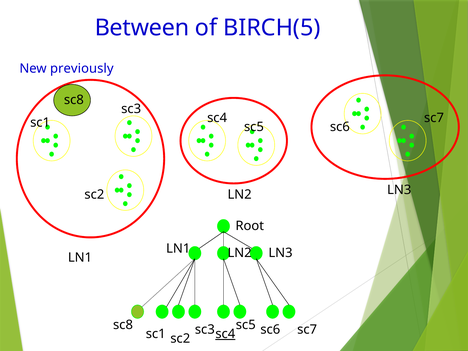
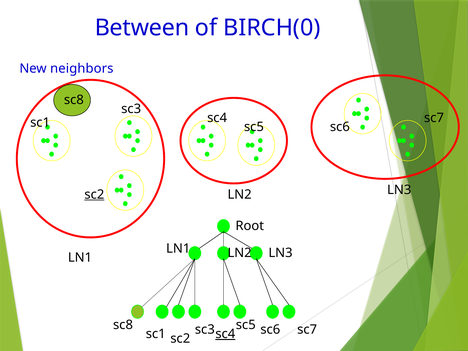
BIRCH(5: BIRCH(5 -> BIRCH(0
previously: previously -> neighbors
sc2 at (94, 194) underline: none -> present
